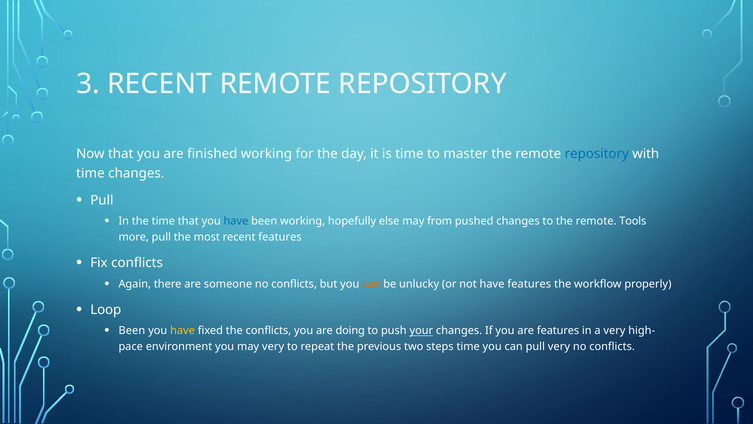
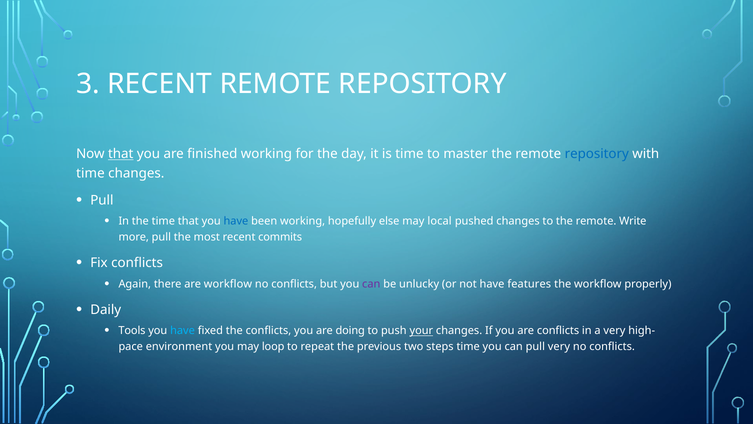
that at (121, 154) underline: none -> present
from: from -> local
Tools: Tools -> Write
recent features: features -> commits
are someone: someone -> workflow
can at (371, 284) colour: orange -> purple
Loop: Loop -> Daily
Been at (132, 331): Been -> Tools
have at (183, 331) colour: yellow -> light blue
are features: features -> conflicts
may very: very -> loop
